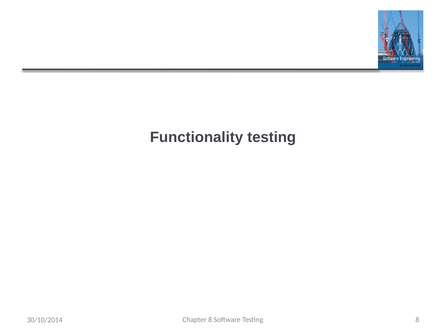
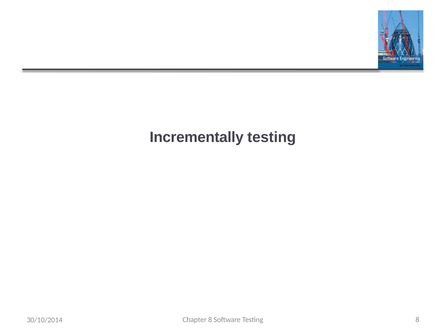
Functionality: Functionality -> Incrementally
